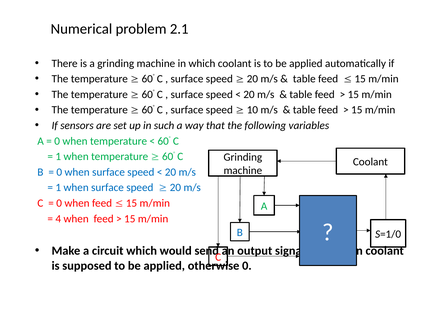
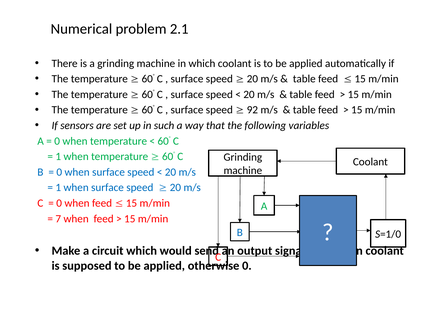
10: 10 -> 92
4: 4 -> 7
